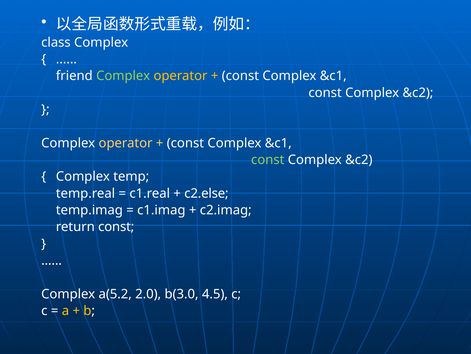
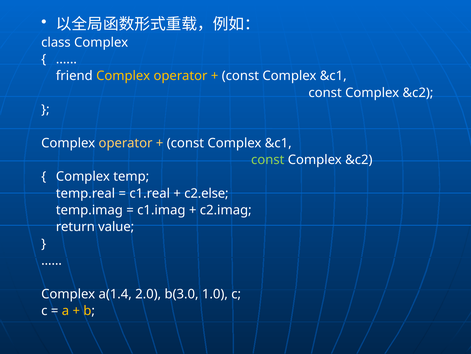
Complex at (123, 76) colour: light green -> yellow
return const: const -> value
a(5.2: a(5.2 -> a(1.4
4.5: 4.5 -> 1.0
